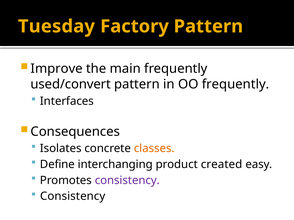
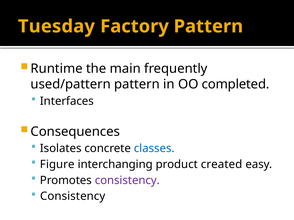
Improve: Improve -> Runtime
used/convert: used/convert -> used/pattern
OO frequently: frequently -> completed
classes colour: orange -> blue
Define: Define -> Figure
